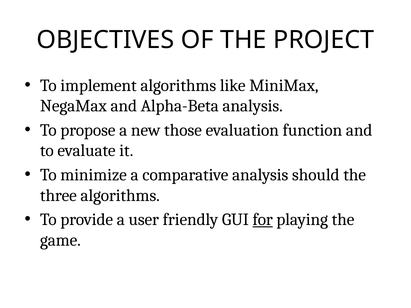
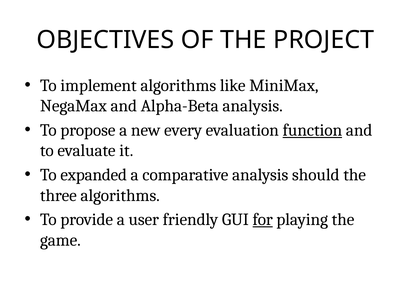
those: those -> every
function underline: none -> present
minimize: minimize -> expanded
